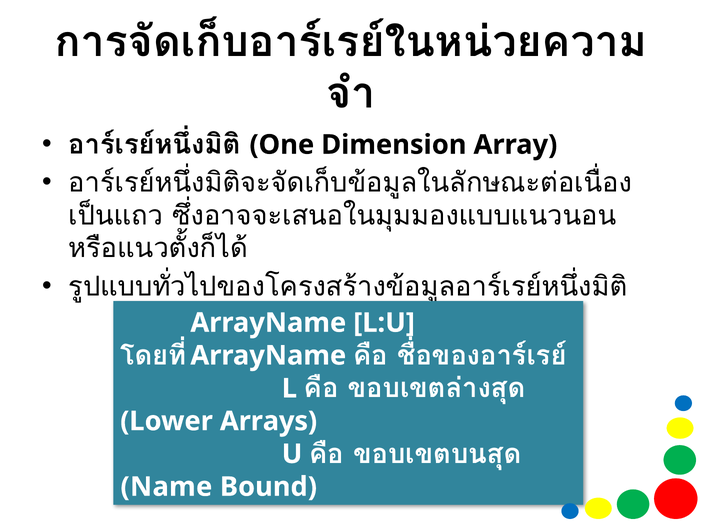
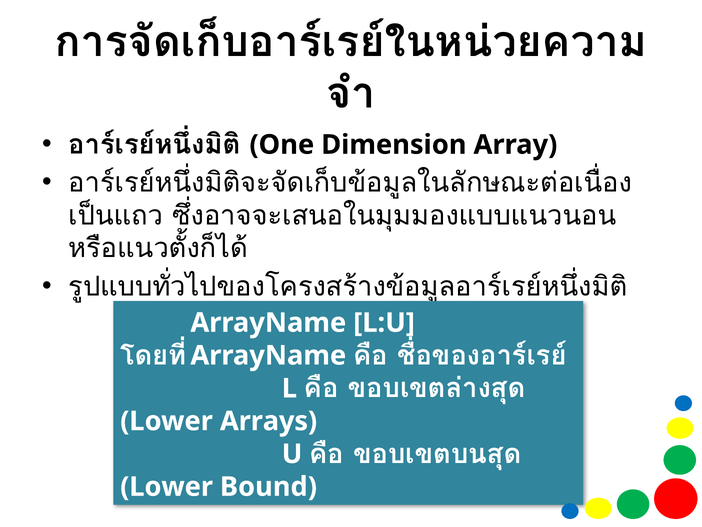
Name at (166, 486): Name -> Lower
